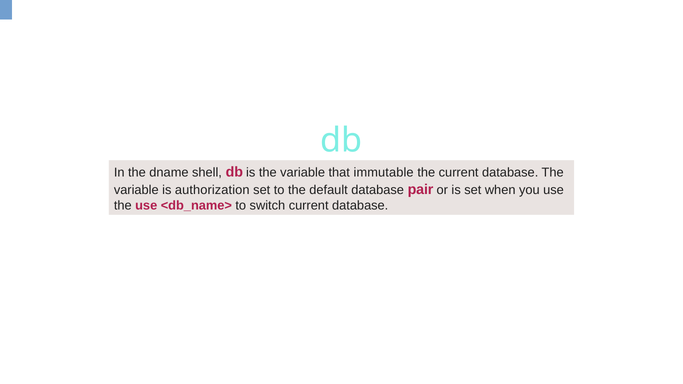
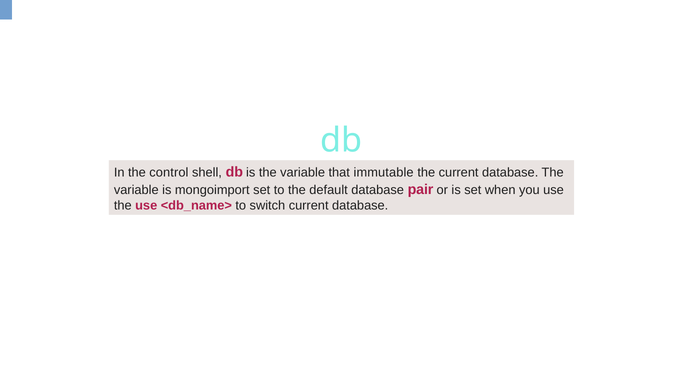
dname: dname -> control
authorization: authorization -> mongoimport
